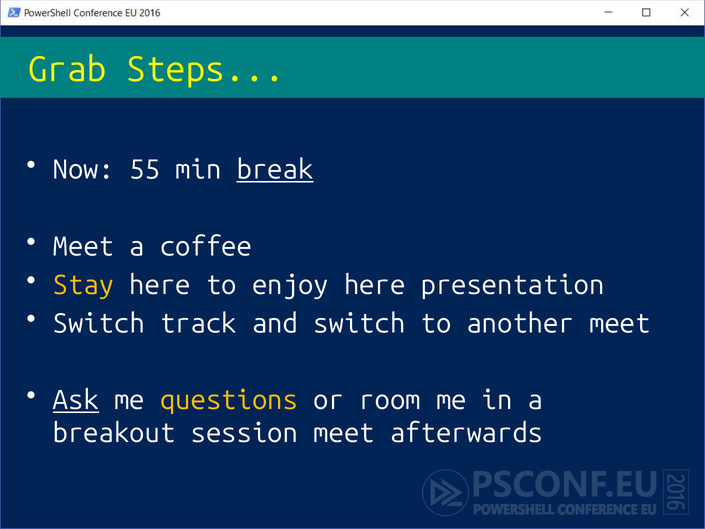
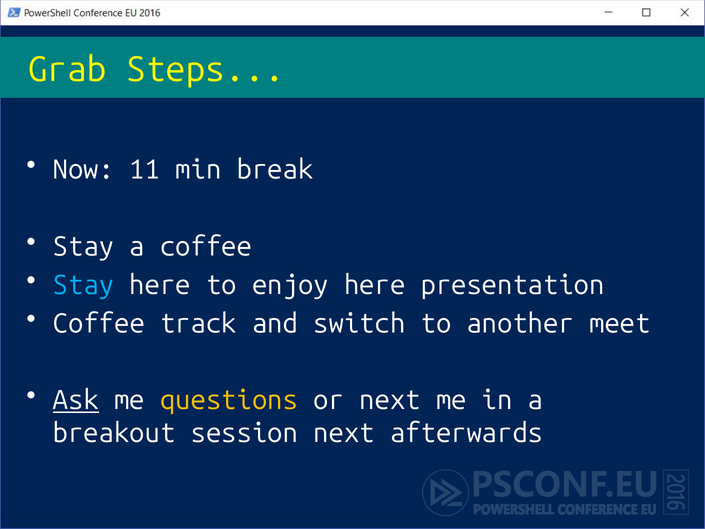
55: 55 -> 11
break underline: present -> none
Meet at (84, 247): Meet -> Stay
Stay at (84, 285) colour: yellow -> light blue
Switch at (99, 323): Switch -> Coffee
or room: room -> next
session meet: meet -> next
